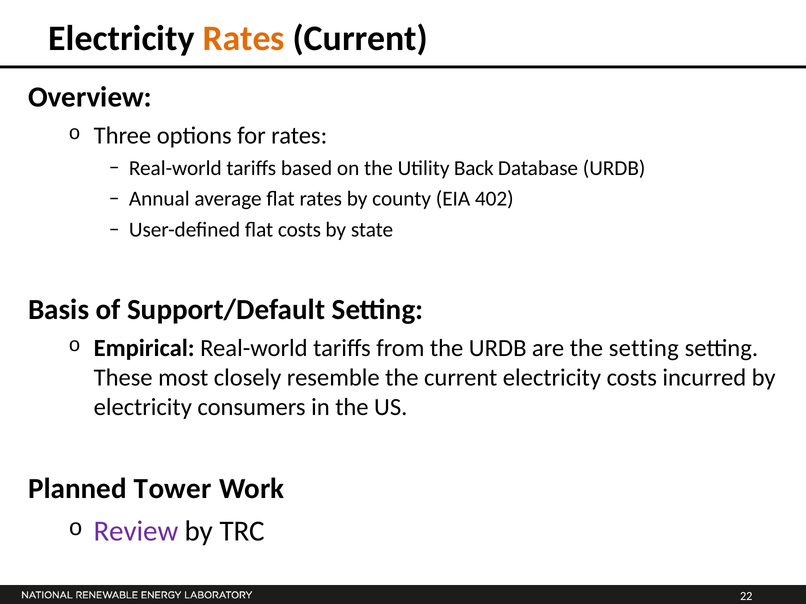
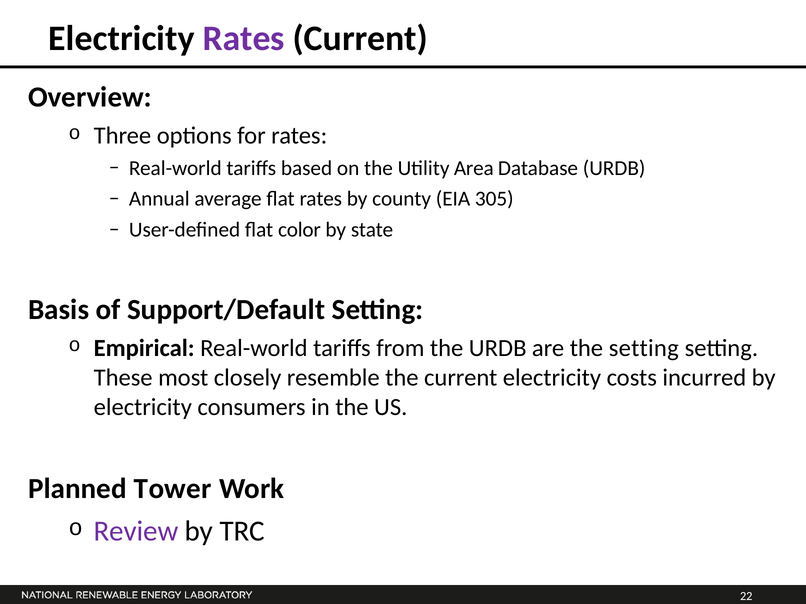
Rates at (244, 38) colour: orange -> purple
Back: Back -> Area
402: 402 -> 305
flat costs: costs -> color
